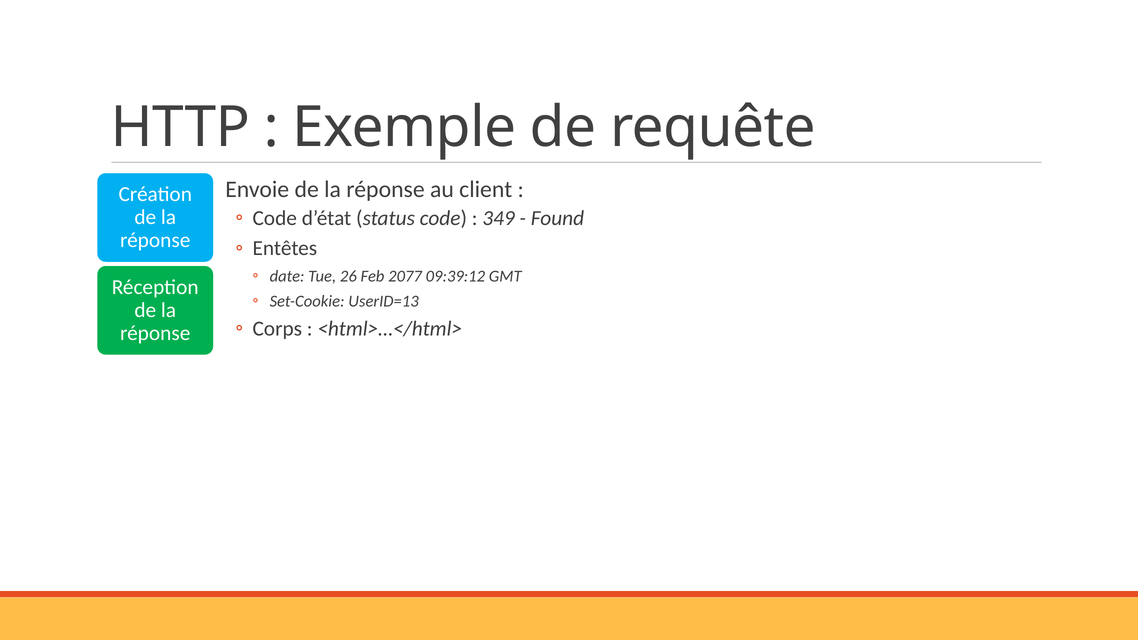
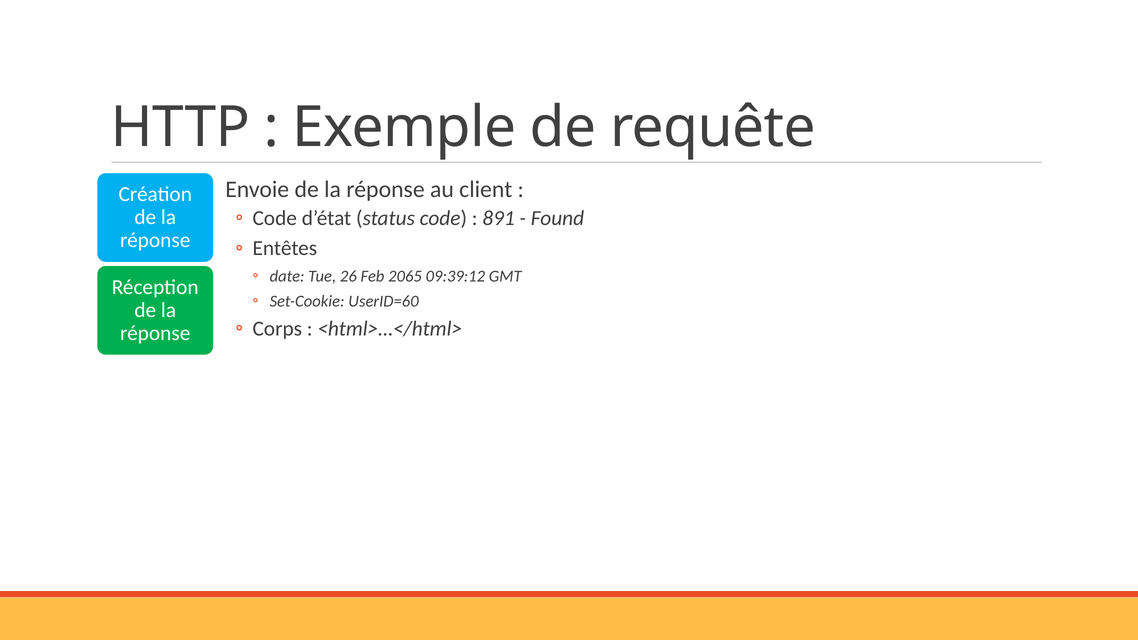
349: 349 -> 891
2077: 2077 -> 2065
UserID=13: UserID=13 -> UserID=60
